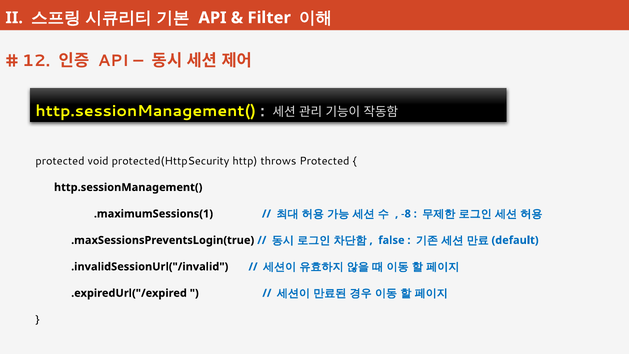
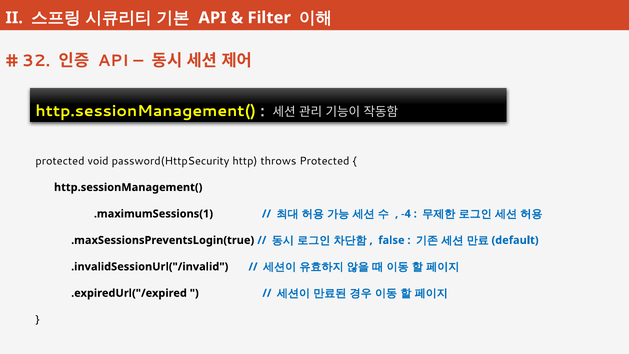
12: 12 -> 32
protected(HttpSecurity: protected(HttpSecurity -> password(HttpSecurity
-8: -8 -> -4
